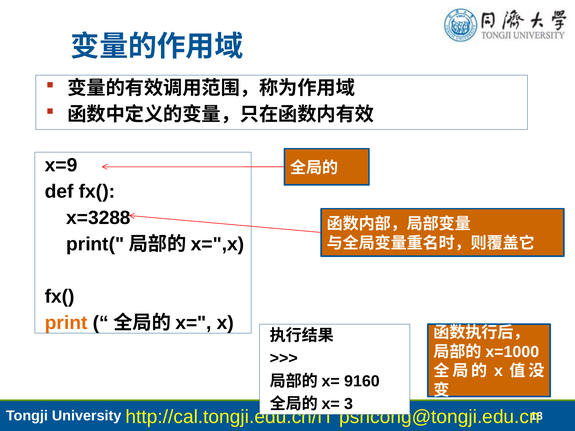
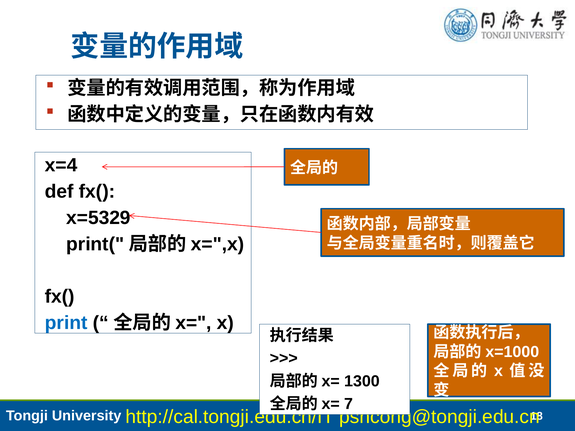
x=9: x=9 -> x=4
x=3288: x=3288 -> x=5329
print colour: orange -> blue
9160: 9160 -> 1300
3: 3 -> 7
